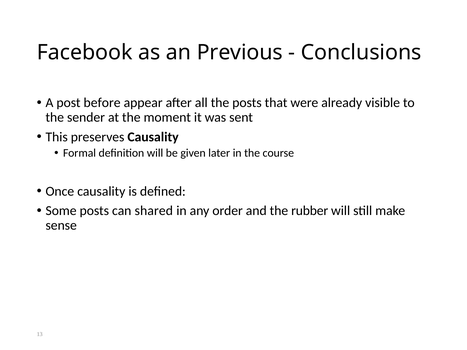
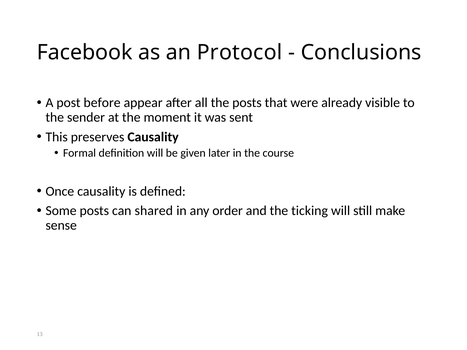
Previous: Previous -> Protocol
rubber: rubber -> ticking
